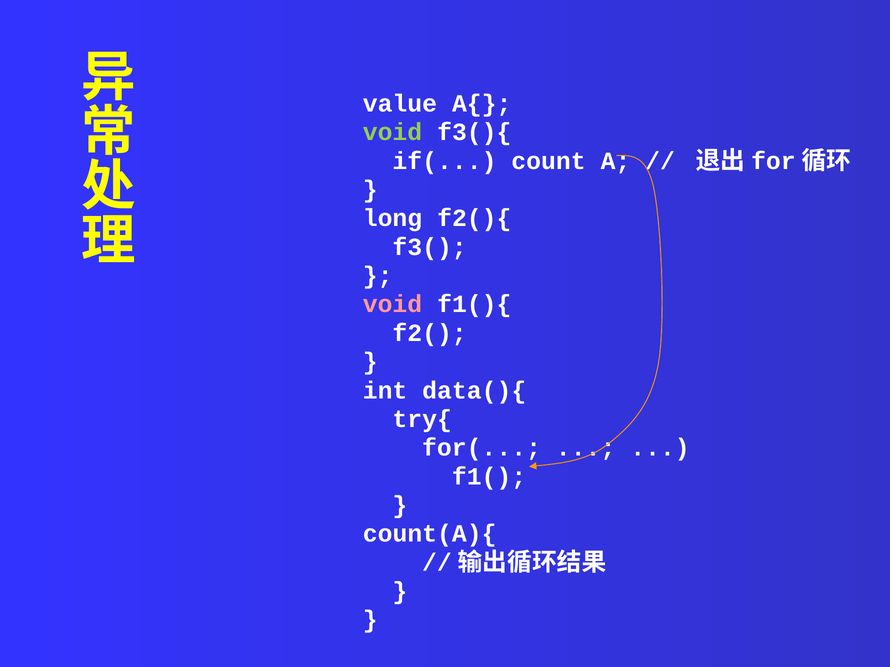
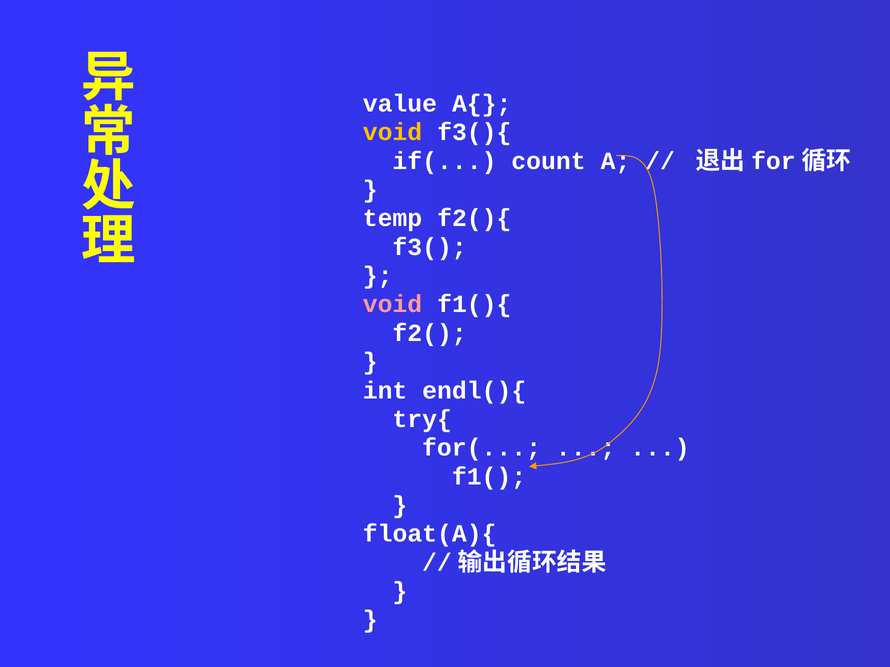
void at (392, 132) colour: light green -> yellow
long: long -> temp
data(){: data(){ -> endl(){
count(A){: count(A){ -> float(A){
